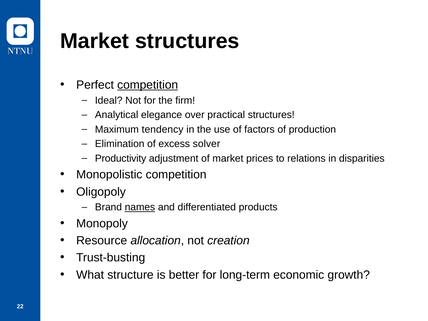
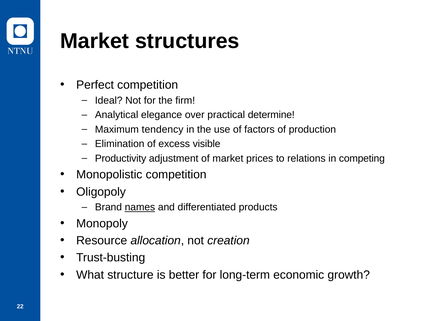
competition at (148, 85) underline: present -> none
practical structures: structures -> determine
solver: solver -> visible
disparities: disparities -> competing
